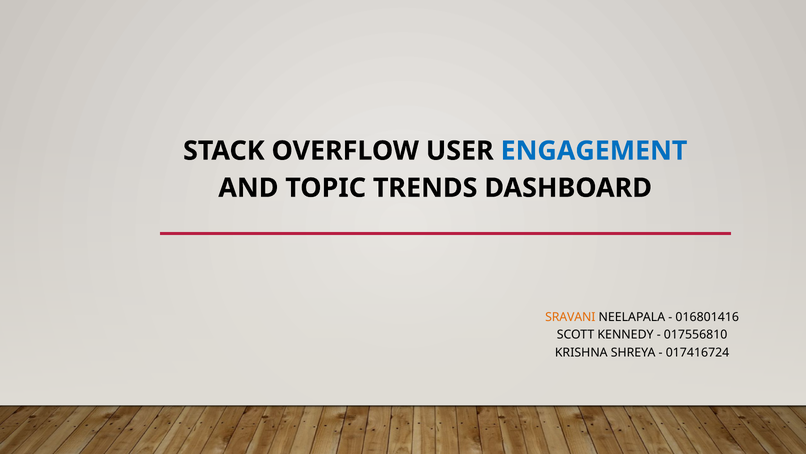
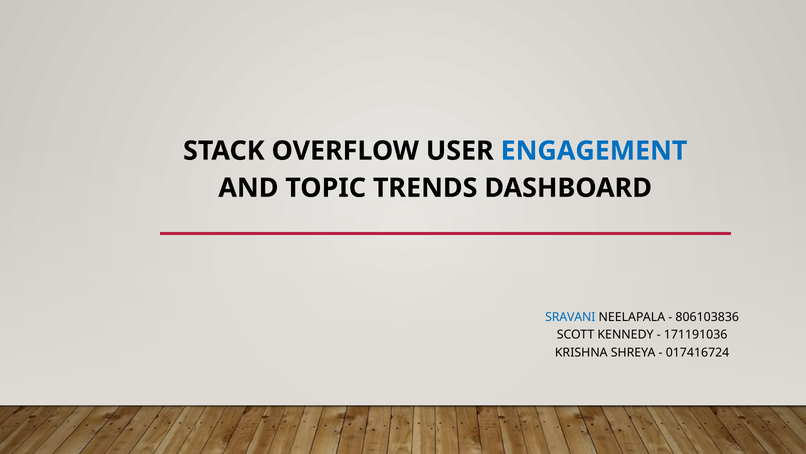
SRAVANI colour: orange -> blue
016801416: 016801416 -> 806103836
017556810: 017556810 -> 171191036
